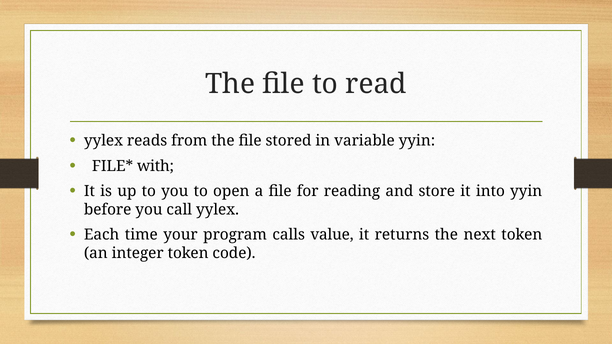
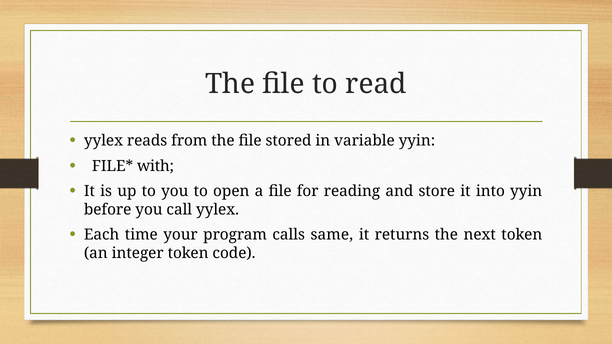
value: value -> same
